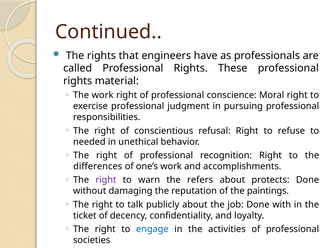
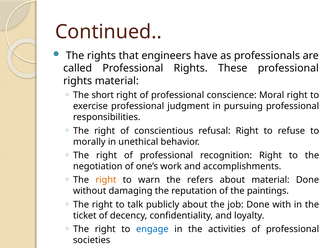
The work: work -> short
needed: needed -> morally
differences: differences -> negotiation
right at (106, 180) colour: purple -> orange
about protects: protects -> material
